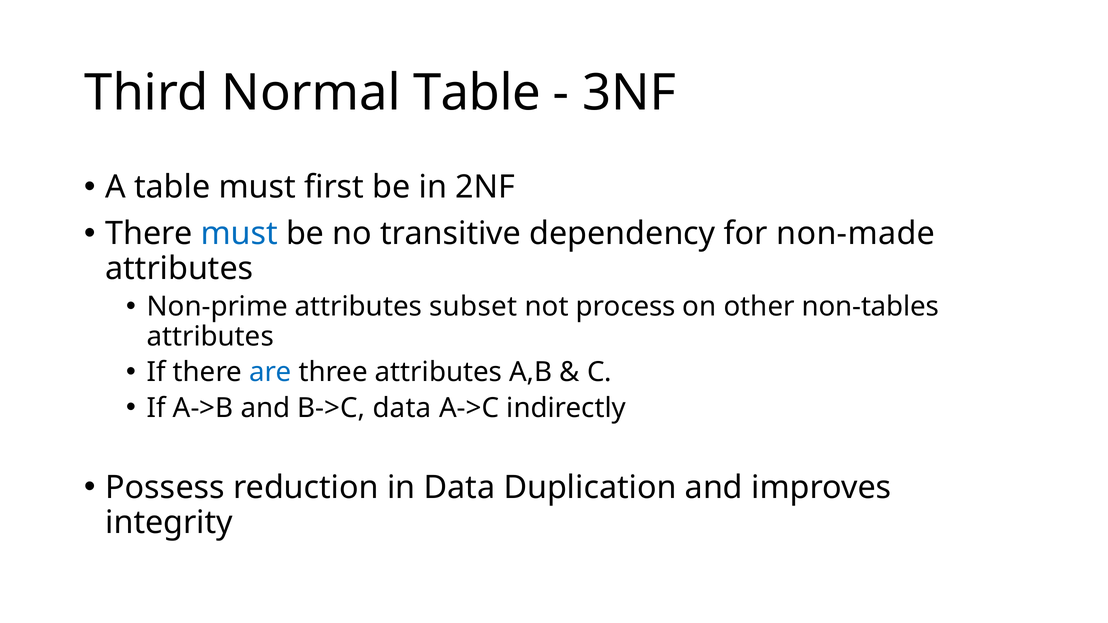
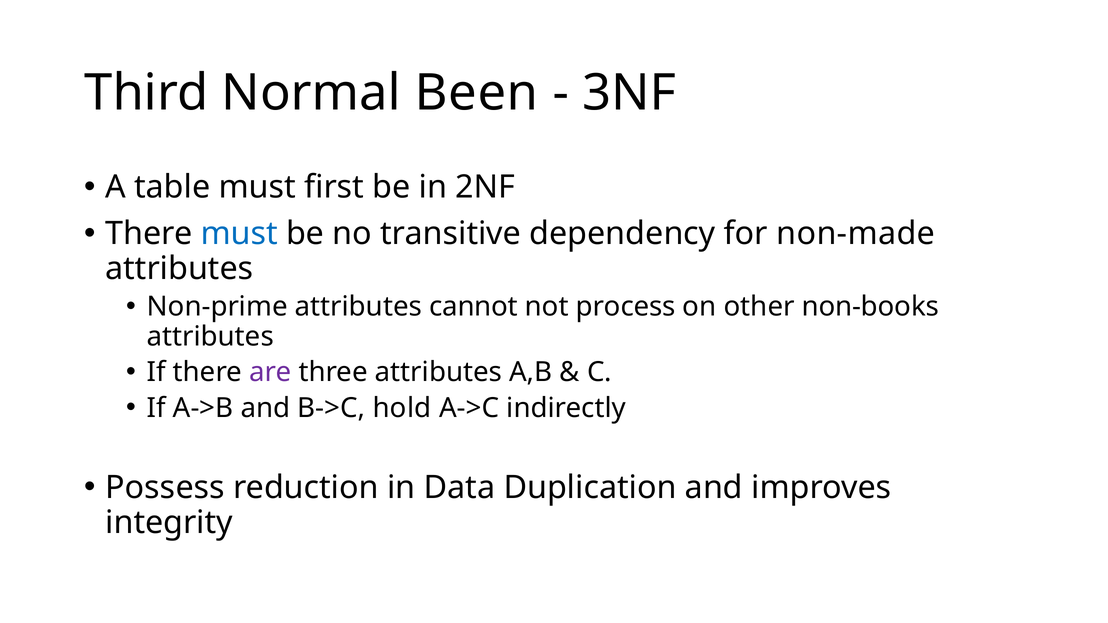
Normal Table: Table -> Been
subset: subset -> cannot
non-tables: non-tables -> non-books
are colour: blue -> purple
B->C data: data -> hold
